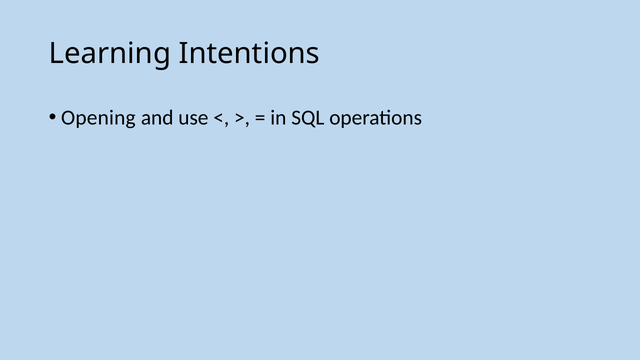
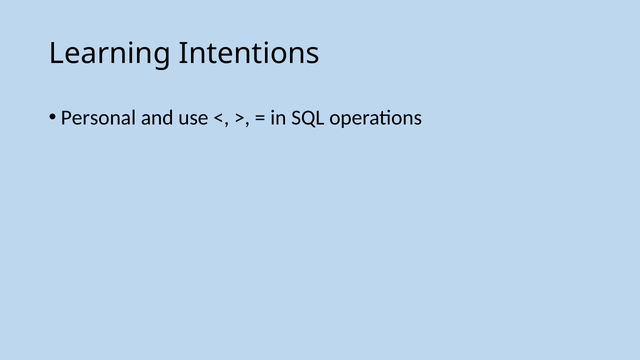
Opening: Opening -> Personal
